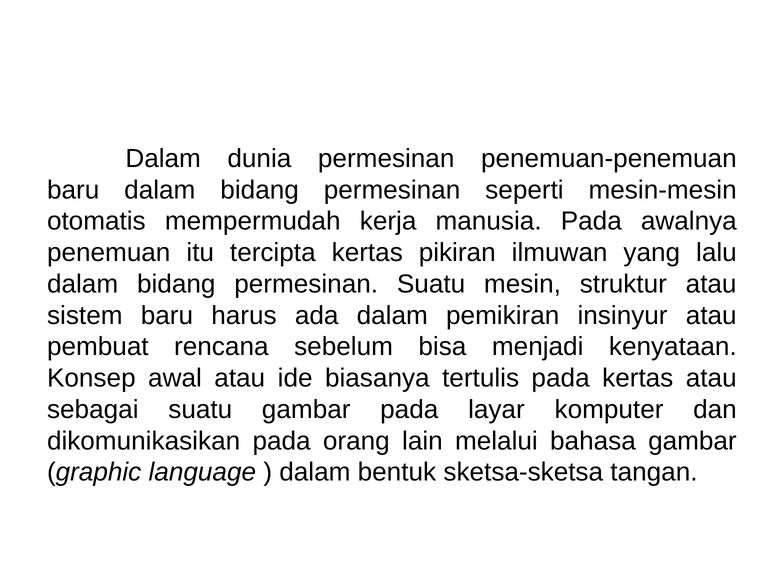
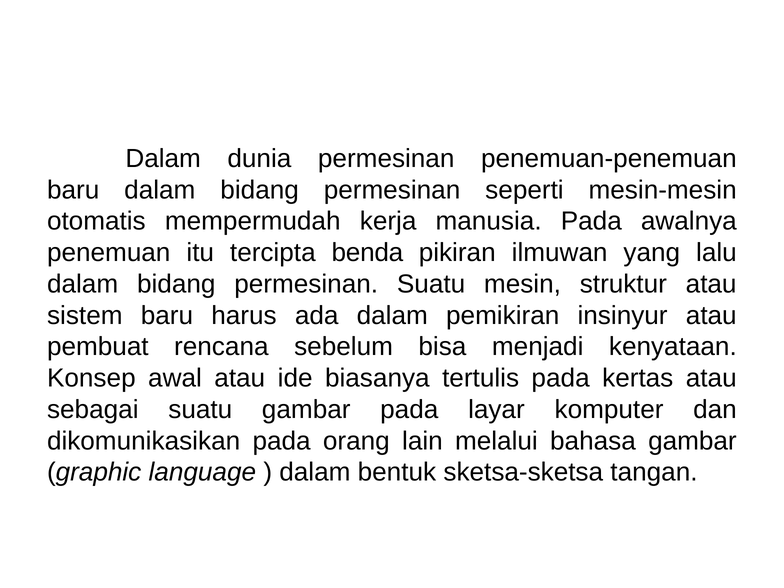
tercipta kertas: kertas -> benda
